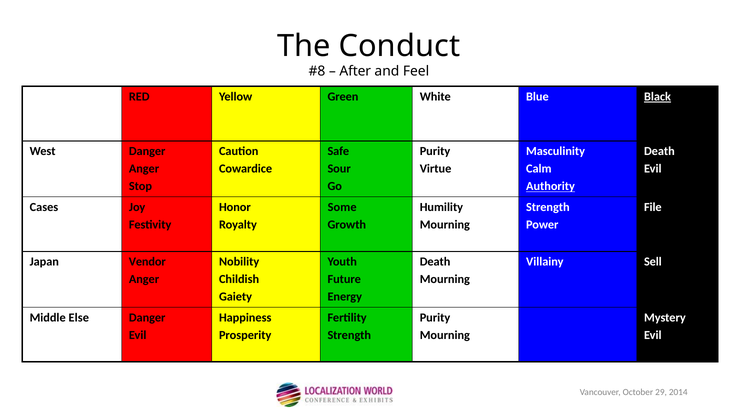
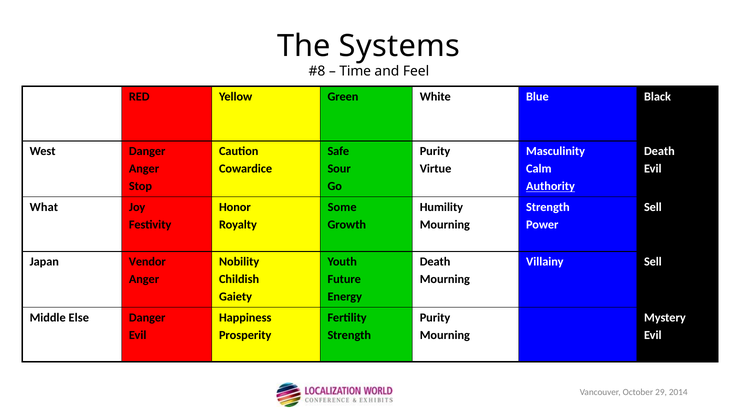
Conduct: Conduct -> Systems
After: After -> Time
Black underline: present -> none
Cases: Cases -> What
File at (653, 207): File -> Sell
